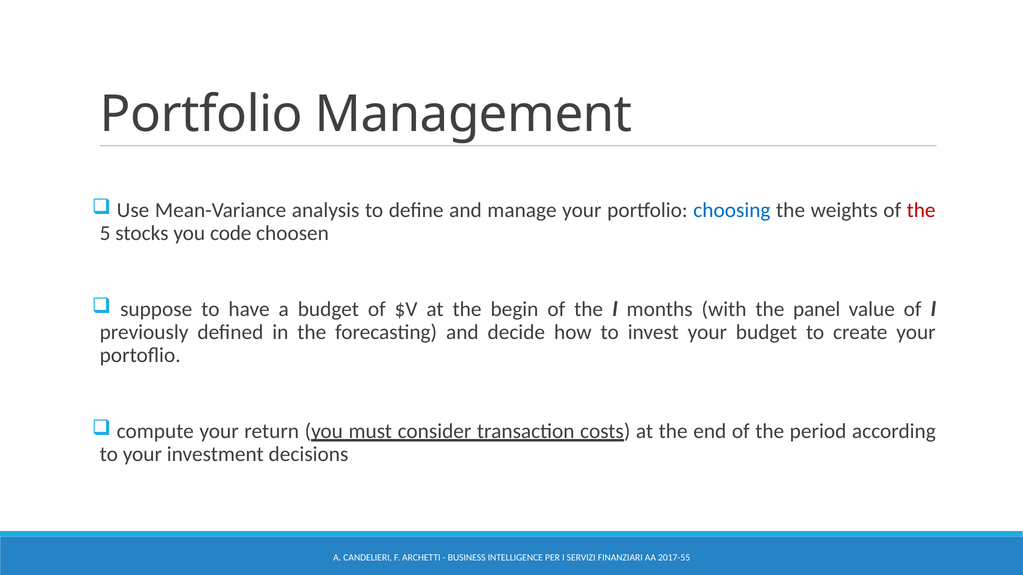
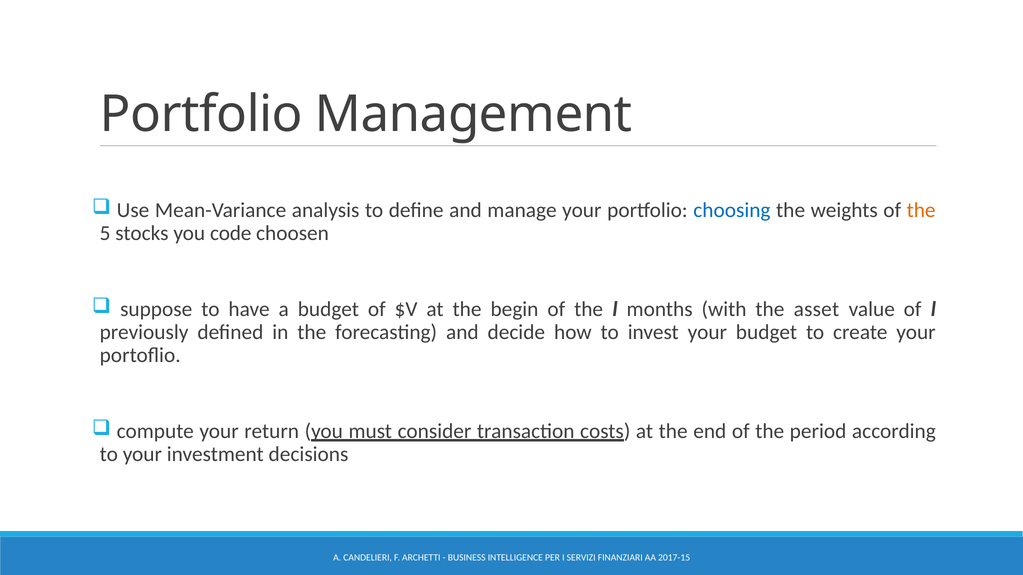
the at (921, 211) colour: red -> orange
panel: panel -> asset
2017-55: 2017-55 -> 2017-15
